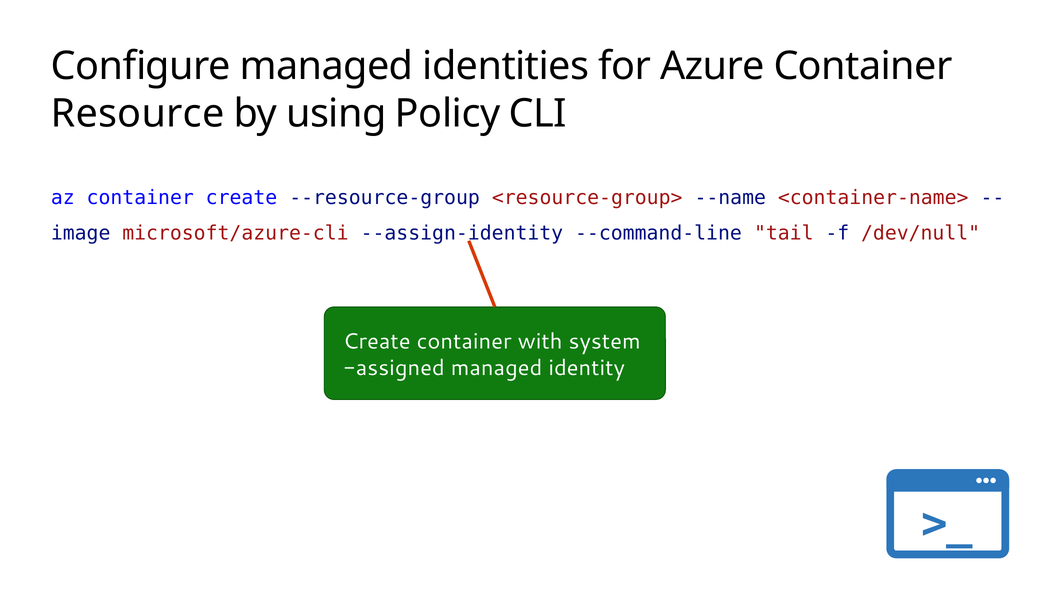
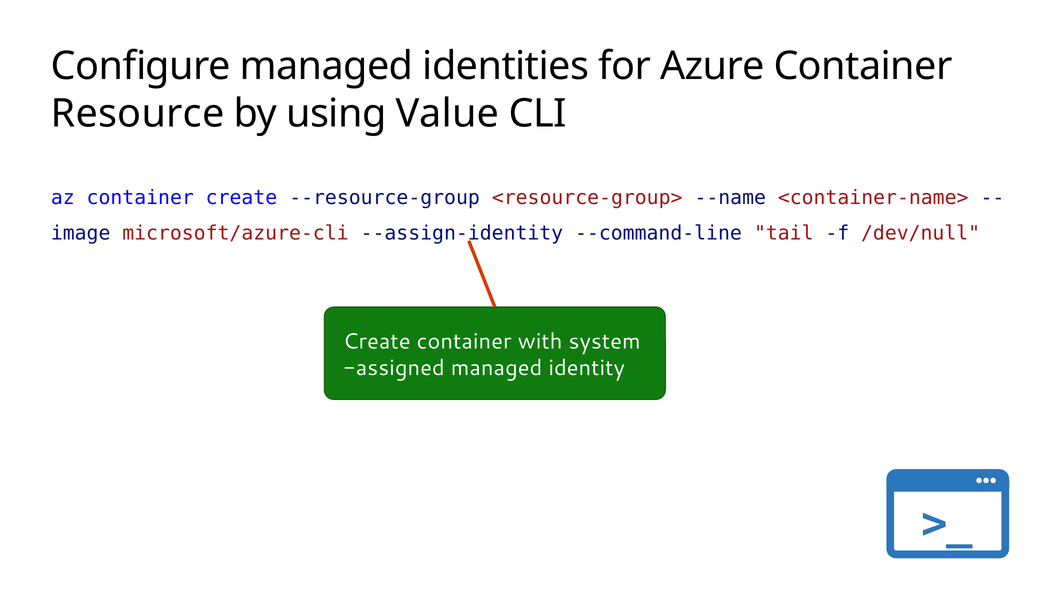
Policy: Policy -> Value
